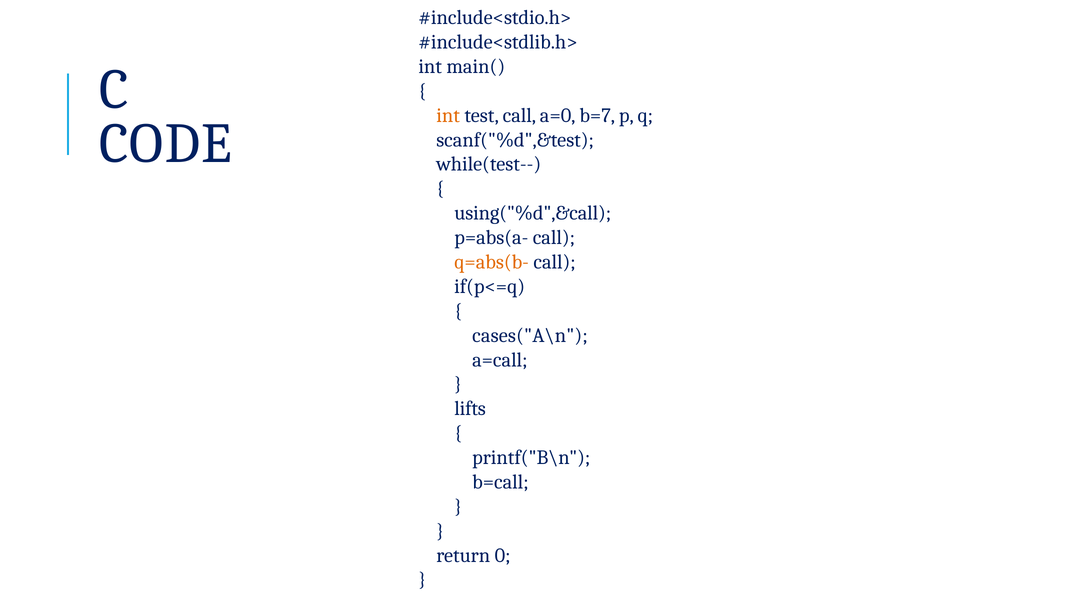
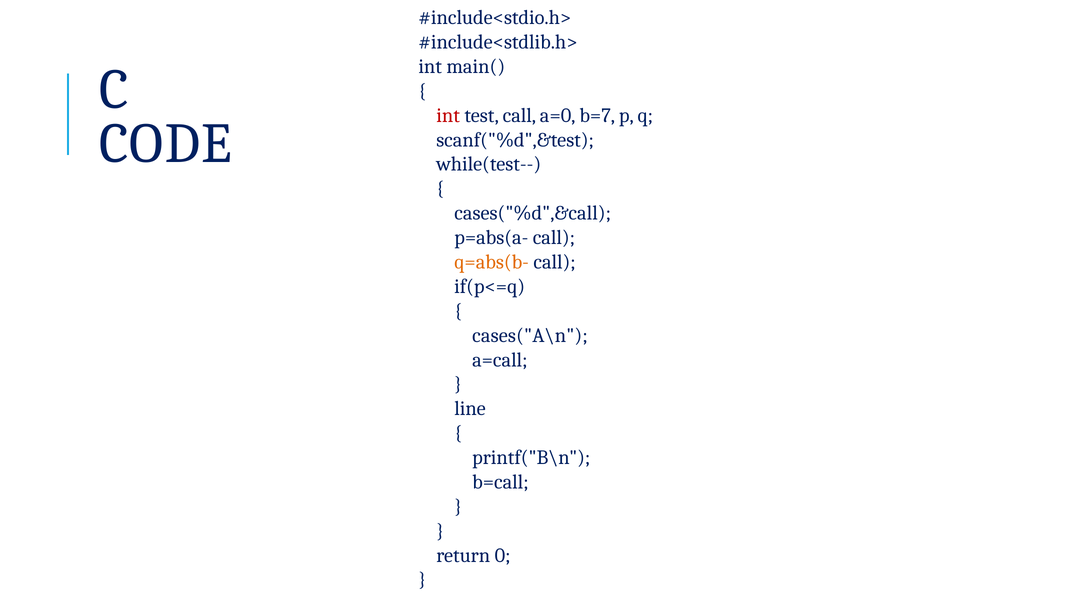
int at (448, 115) colour: orange -> red
using("%d",&call: using("%d",&call -> cases("%d",&call
lifts: lifts -> line
